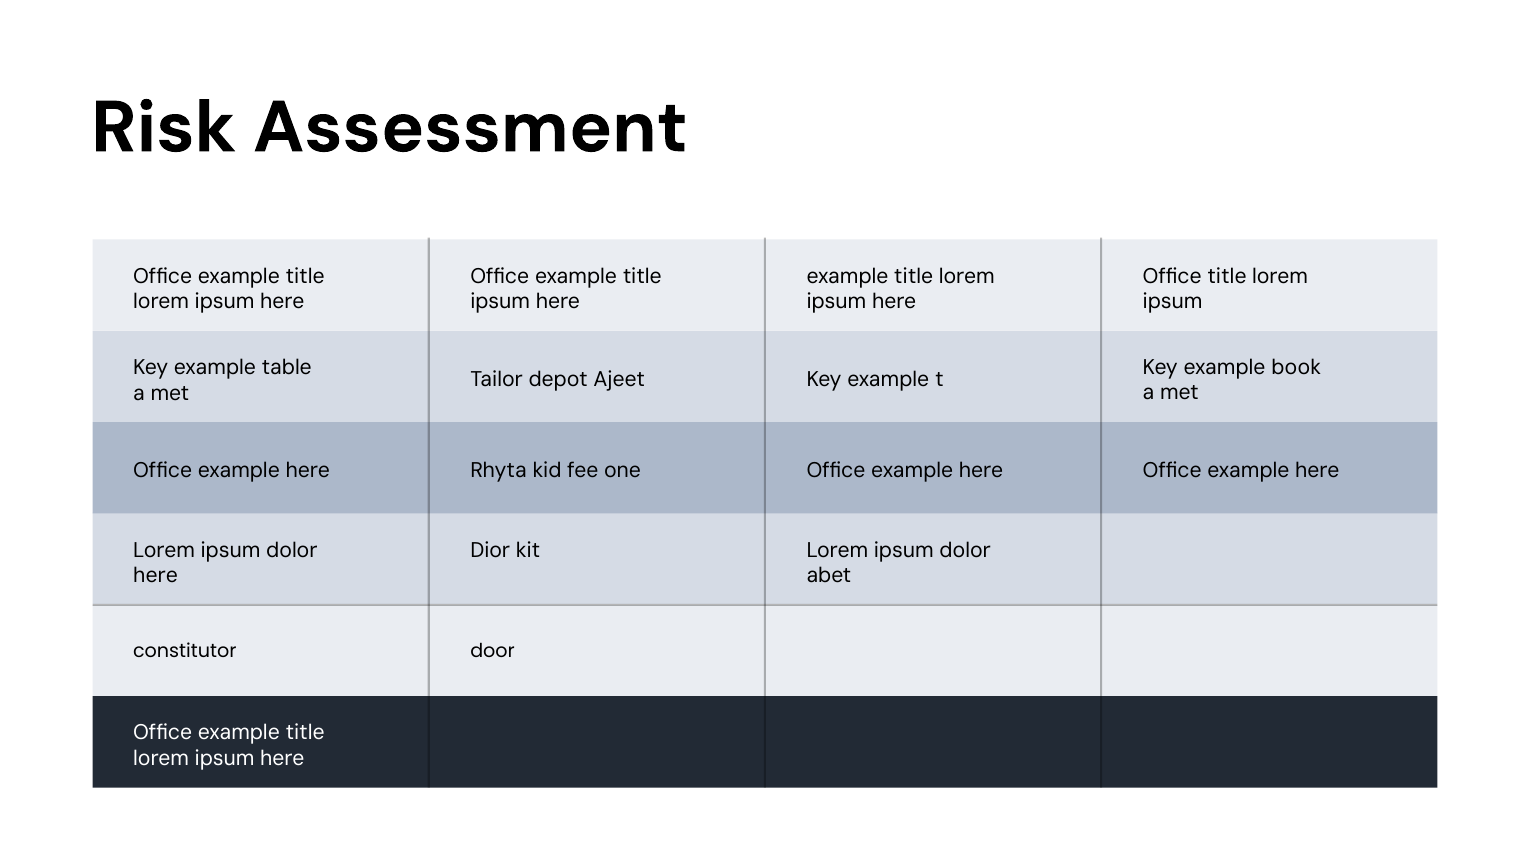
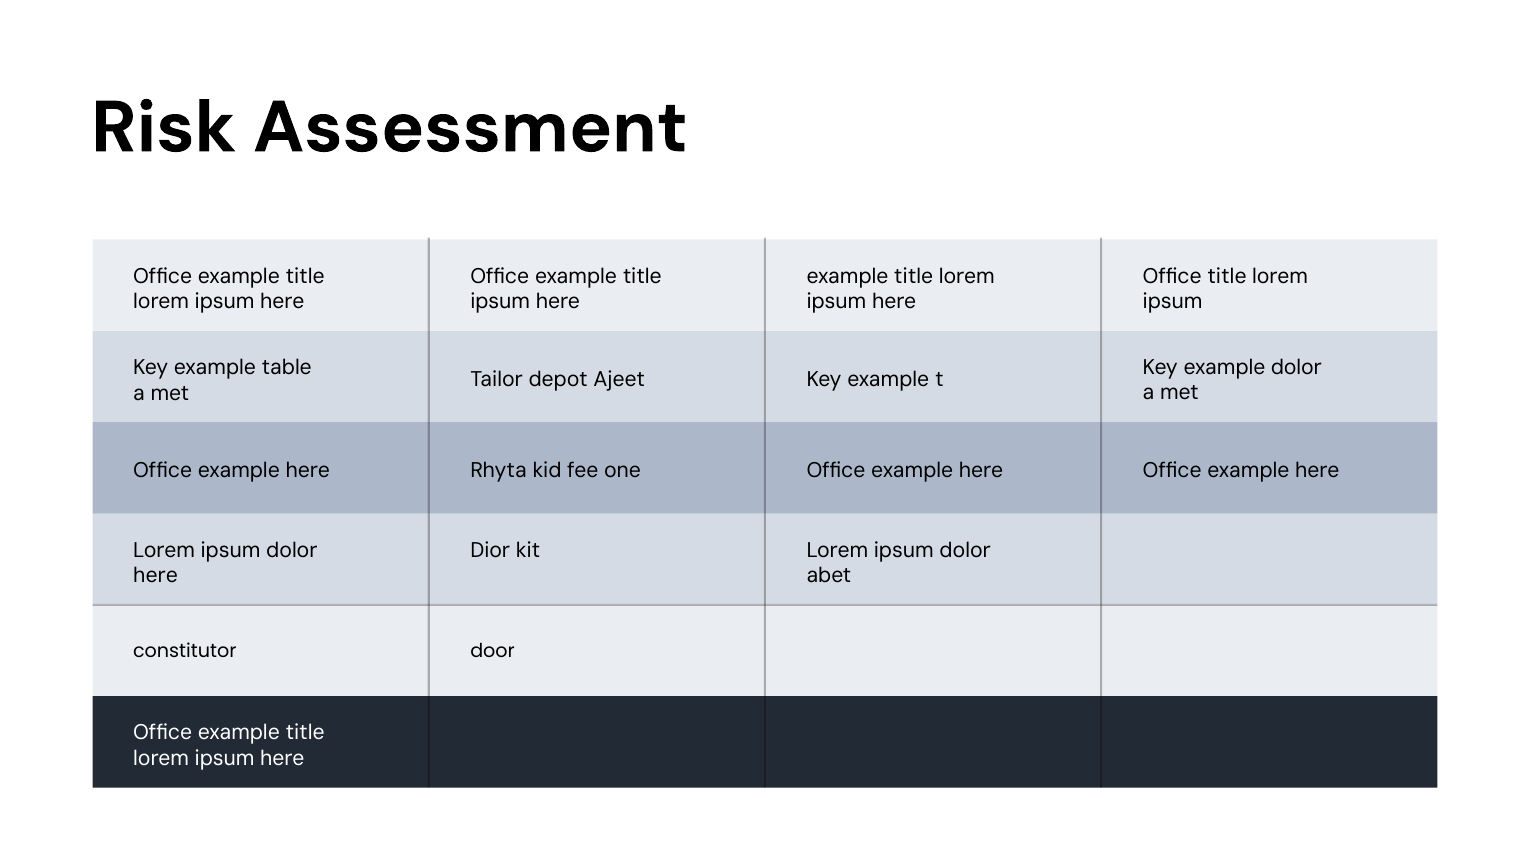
example book: book -> dolor
